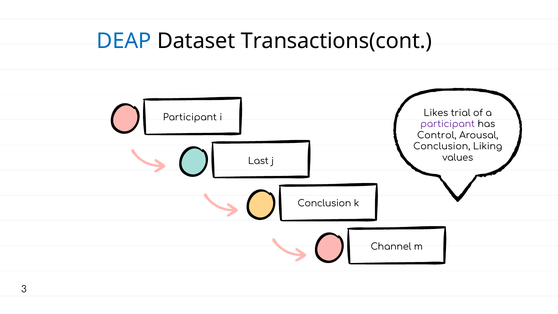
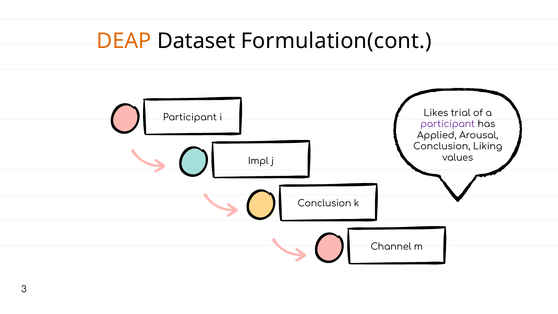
DEAP colour: blue -> orange
Transactions(cont: Transactions(cont -> Formulation(cont
Control: Control -> Applied
Last: Last -> Impl
